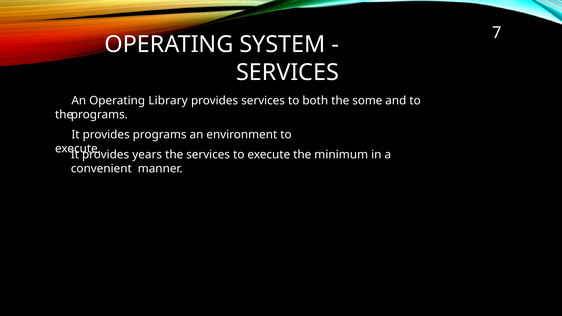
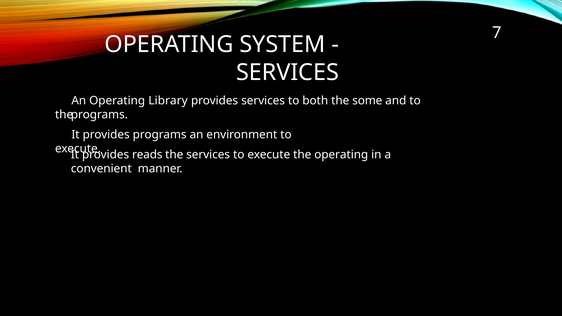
years: years -> reads
the minimum: minimum -> operating
